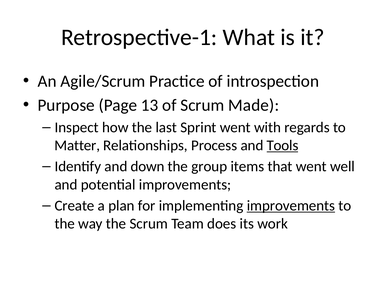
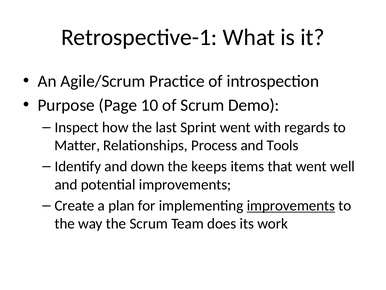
13: 13 -> 10
Made: Made -> Demo
Tools underline: present -> none
group: group -> keeps
